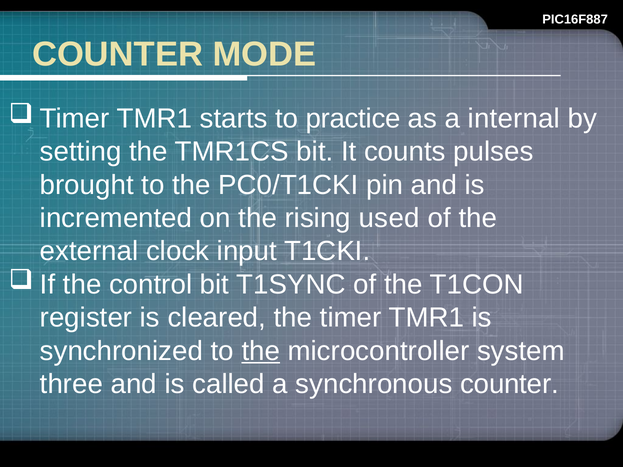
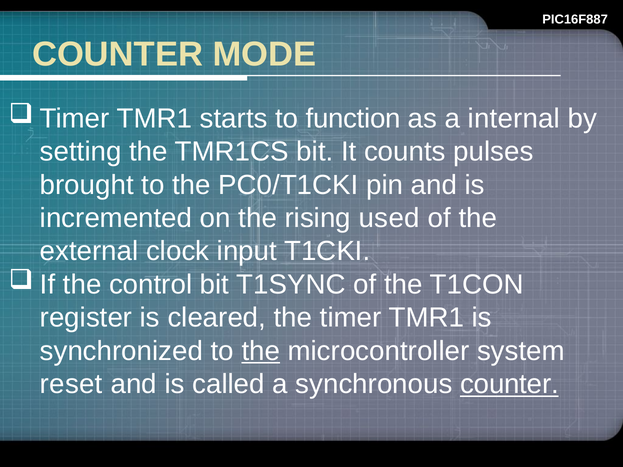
practice: practice -> function
three: three -> reset
counter at (509, 384) underline: none -> present
